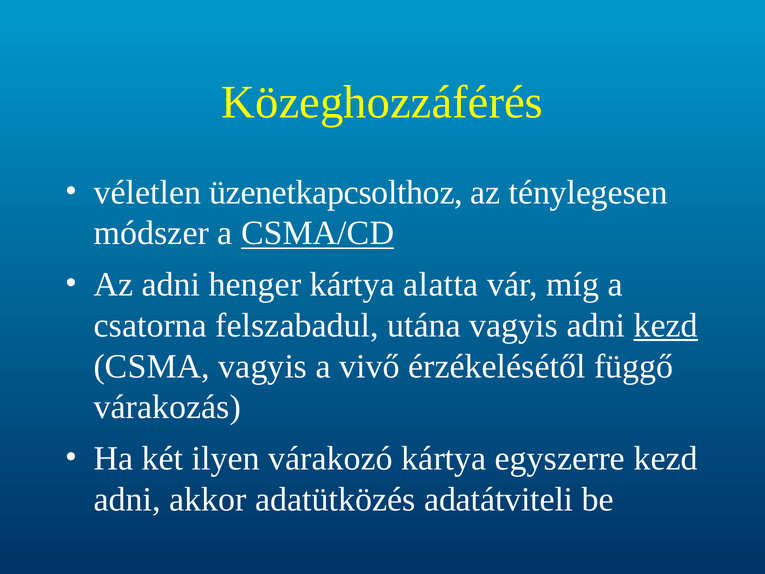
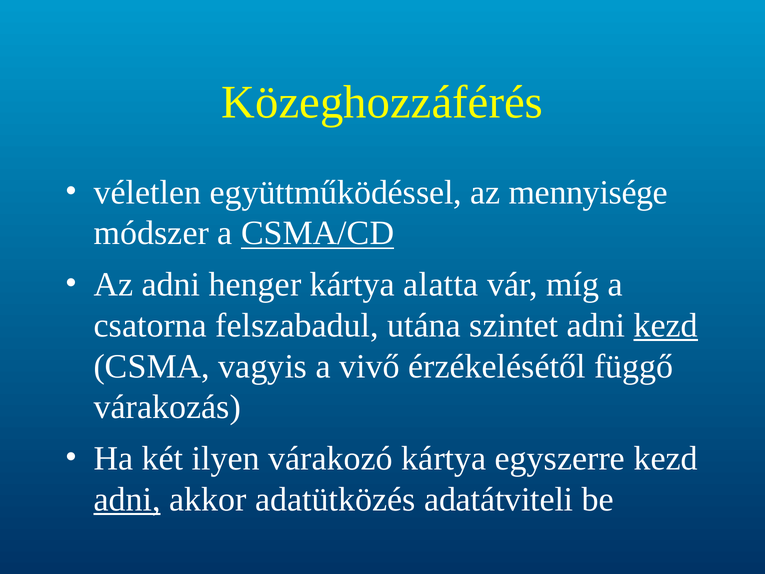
üzenetkapcsolthoz: üzenetkapcsolthoz -> együttműködéssel
ténylegesen: ténylegesen -> mennyisége
utána vagyis: vagyis -> szintet
adni at (127, 499) underline: none -> present
